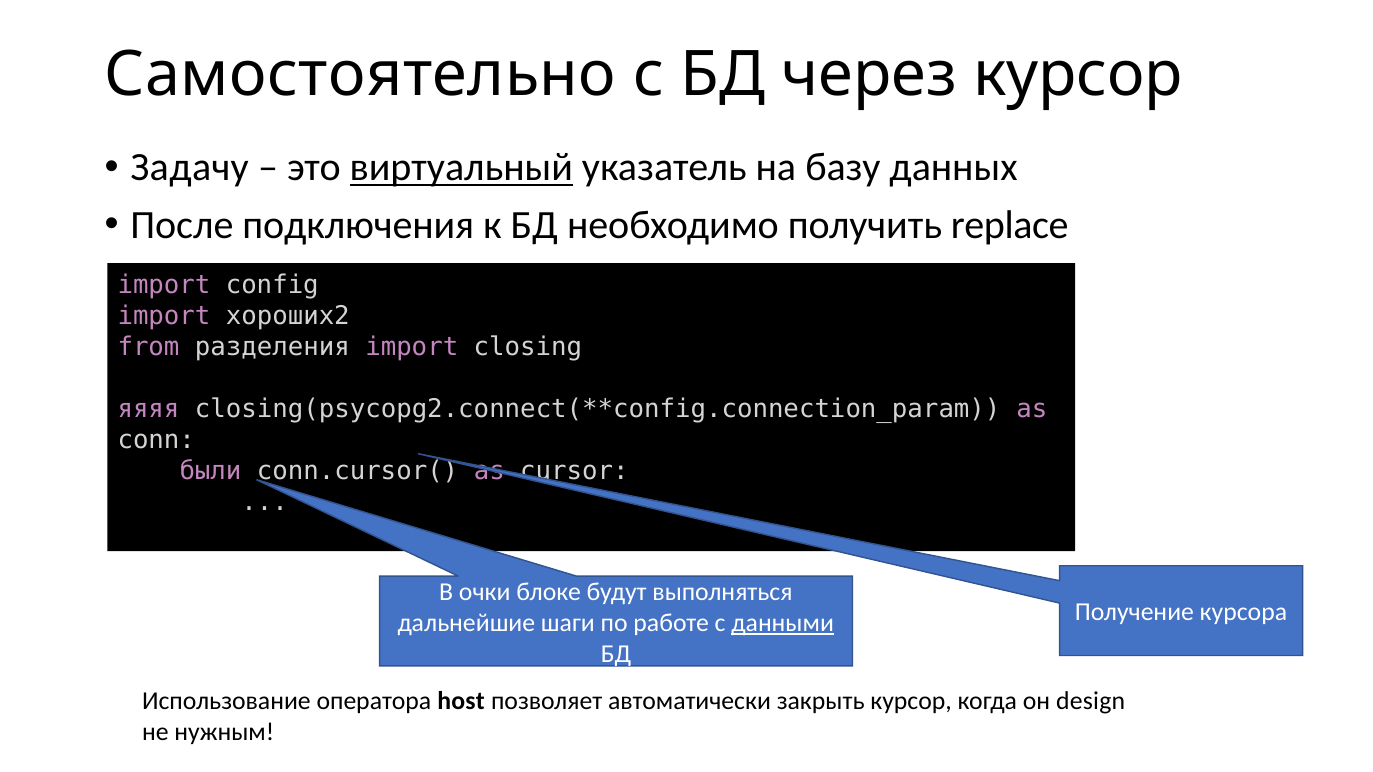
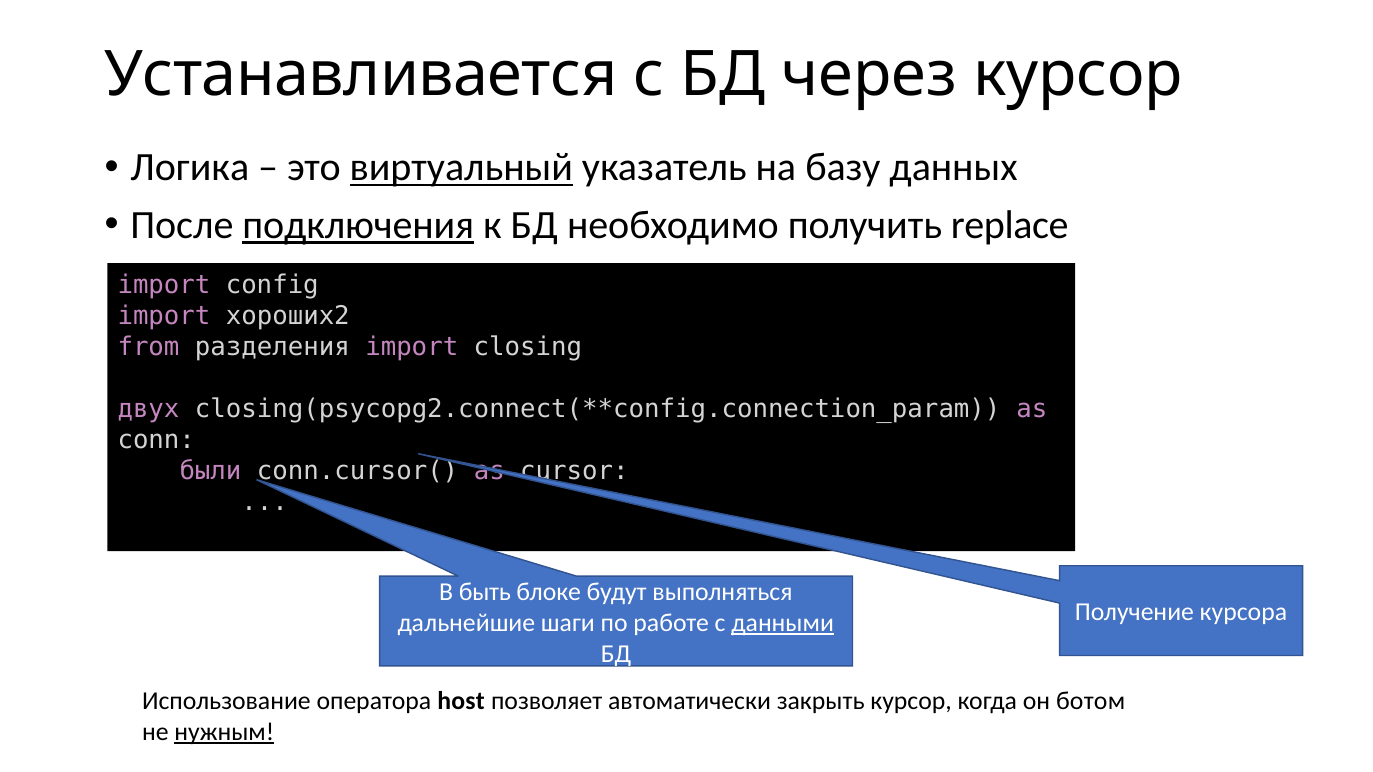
Самостоятельно: Самостоятельно -> Устанавливается
Задачу: Задачу -> Логика
подключения underline: none -> present
яяяя: яяяя -> двух
очки: очки -> быть
design: design -> ботом
нужным underline: none -> present
